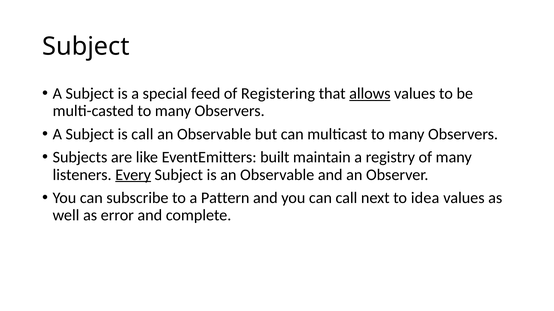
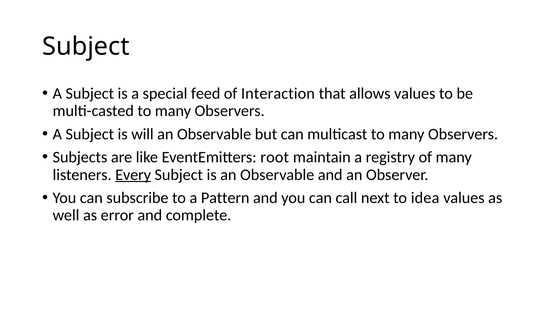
Registering: Registering -> Interaction
allows underline: present -> none
is call: call -> will
built: built -> root
